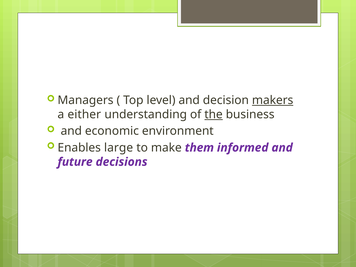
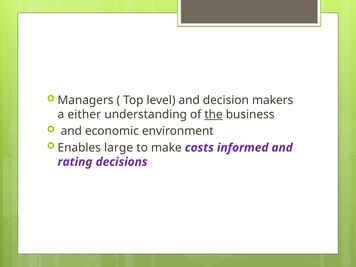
makers underline: present -> none
them: them -> costs
future: future -> rating
